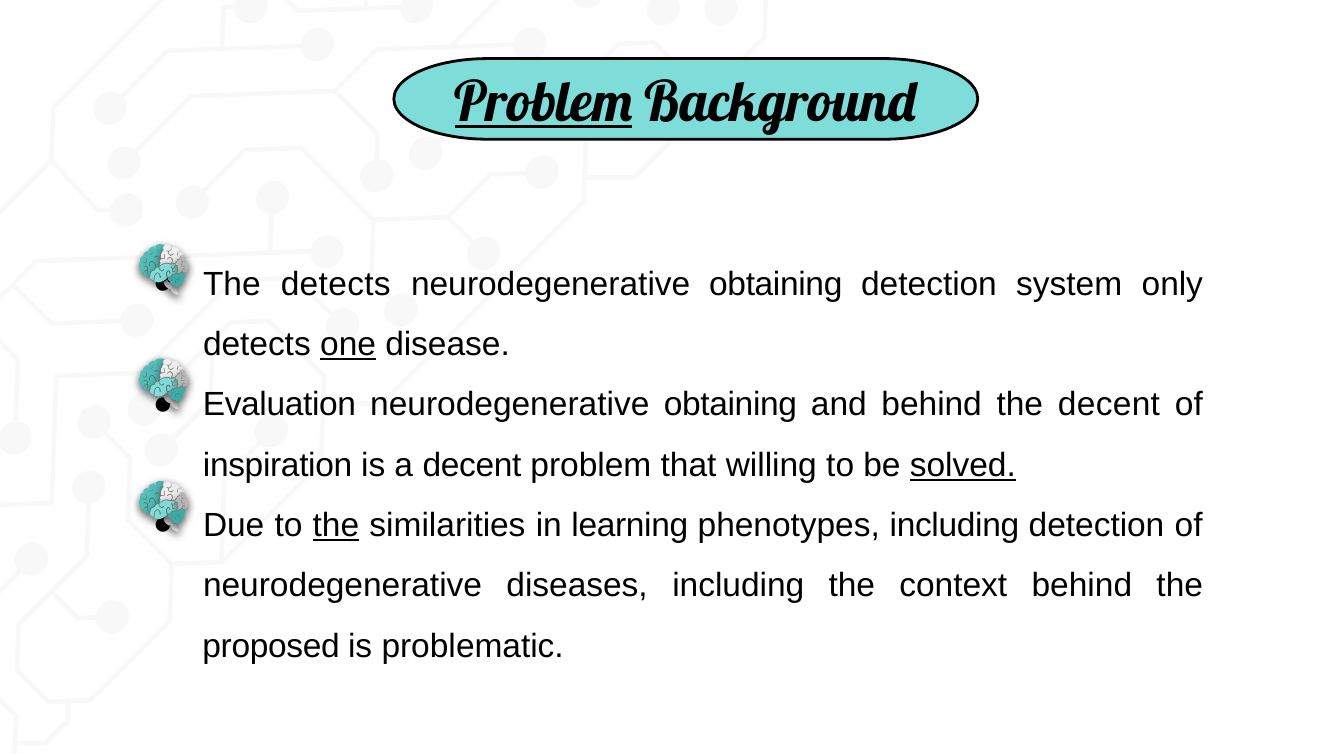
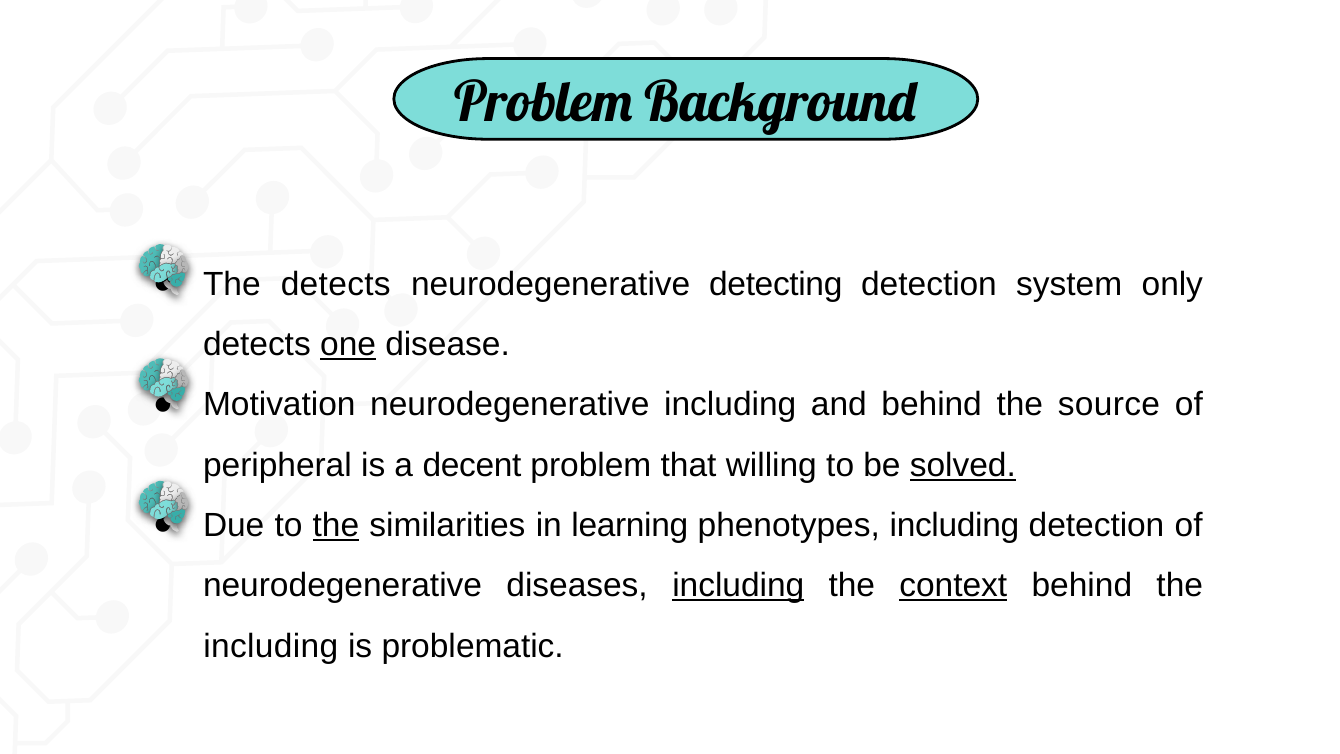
Problem at (543, 103) underline: present -> none
obtaining at (776, 284): obtaining -> detecting
Evaluation: Evaluation -> Motivation
obtaining at (730, 405): obtaining -> including
the decent: decent -> source
inspiration: inspiration -> peripheral
including at (738, 586) underline: none -> present
context underline: none -> present
proposed at (271, 646): proposed -> including
